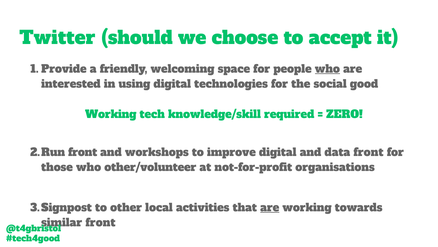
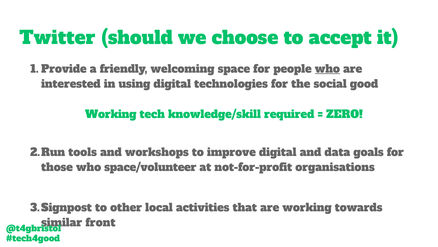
front at (83, 152): front -> tools
data front: front -> goals
other/volunteer: other/volunteer -> space/volunteer
are at (270, 207) underline: present -> none
